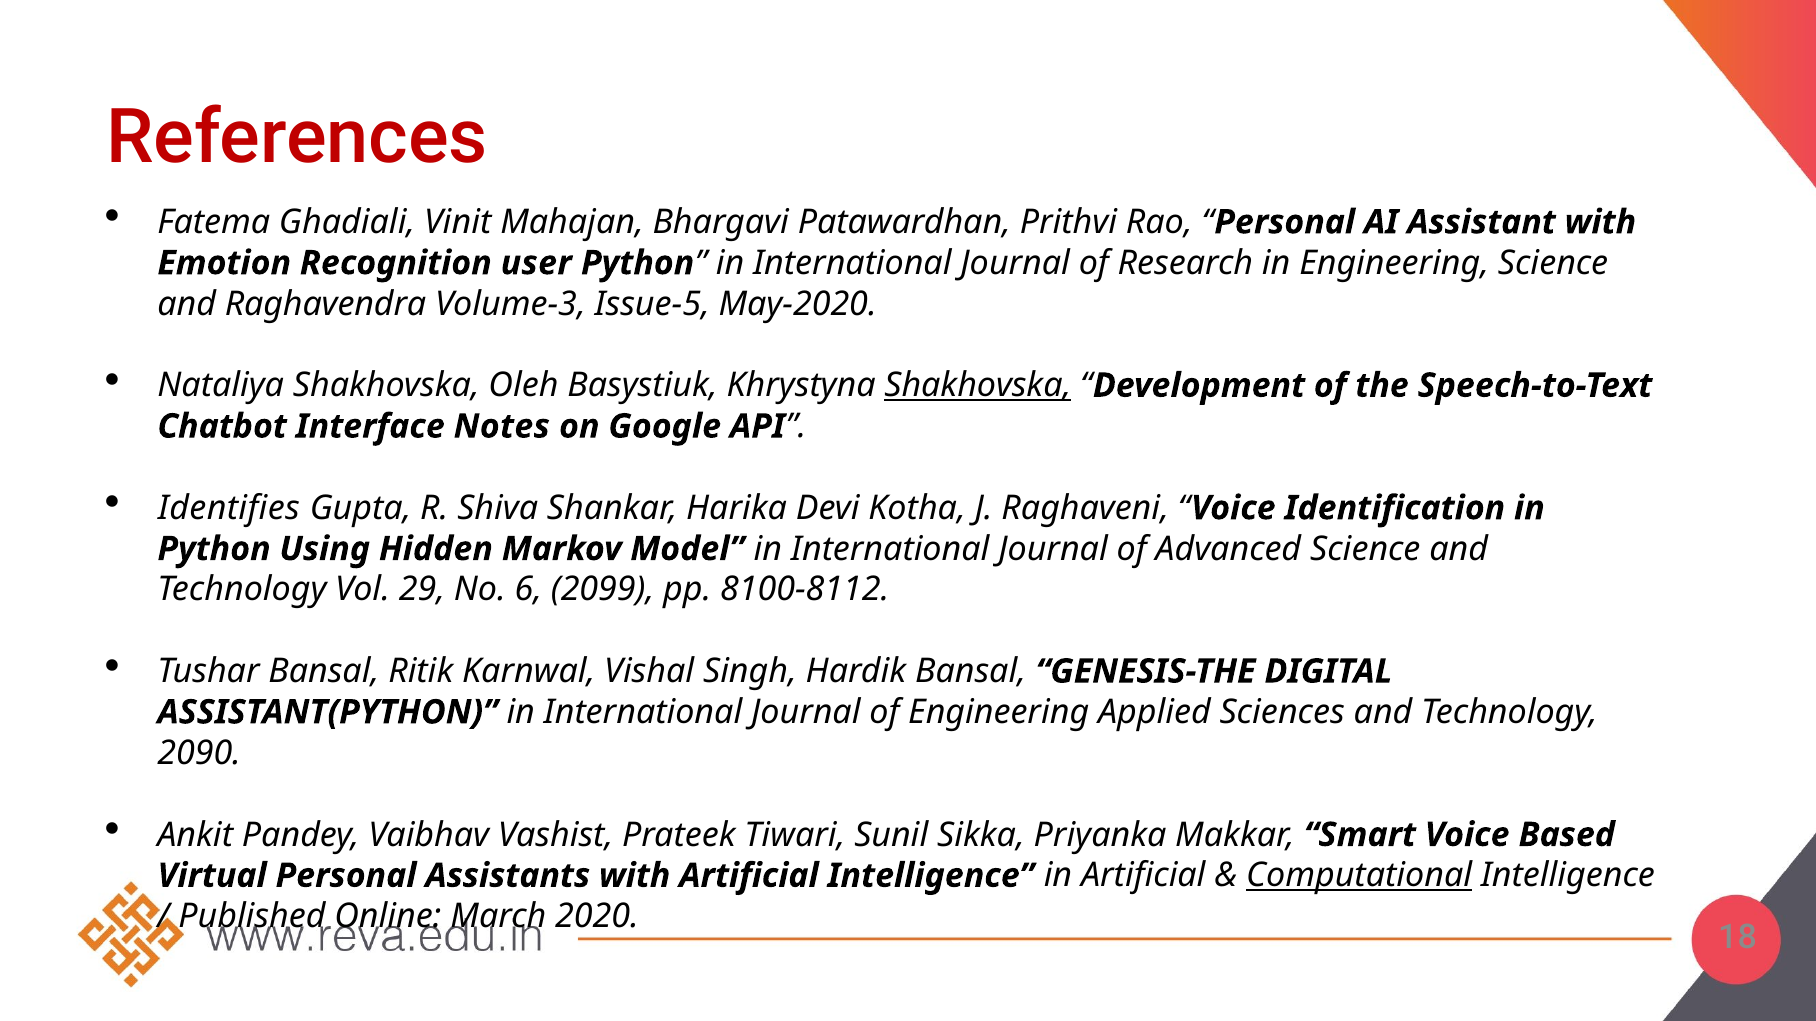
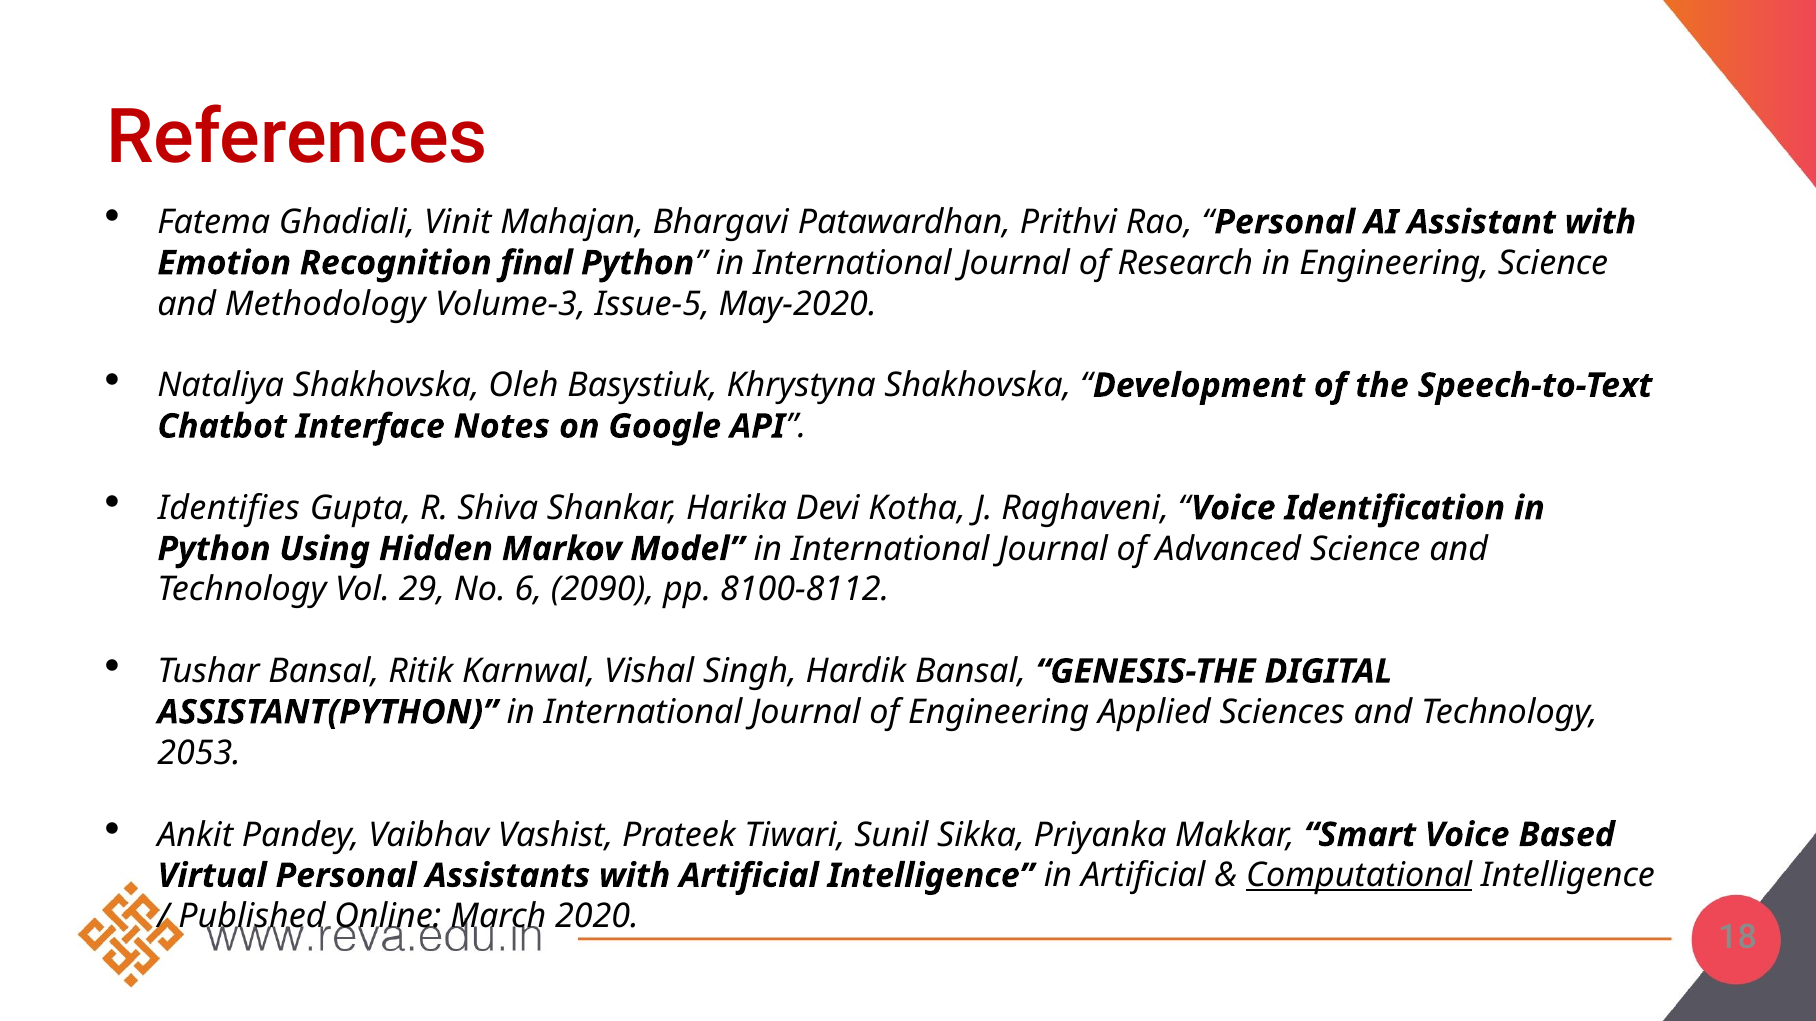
user: user -> final
Raghavendra: Raghavendra -> Methodology
Shakhovska at (978, 386) underline: present -> none
2099: 2099 -> 2090
2090: 2090 -> 2053
